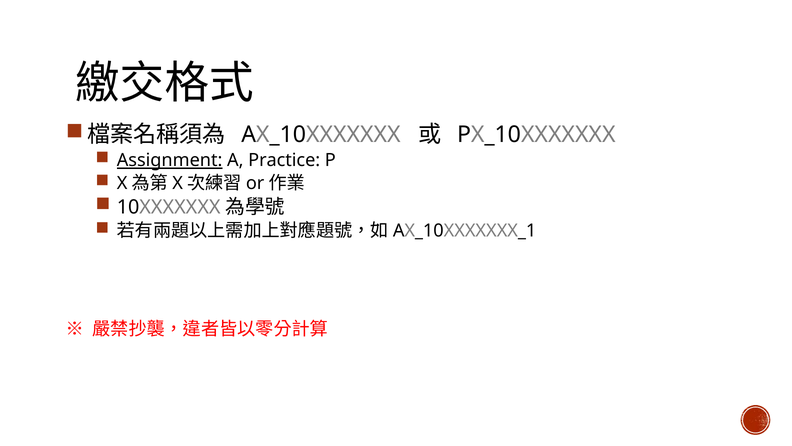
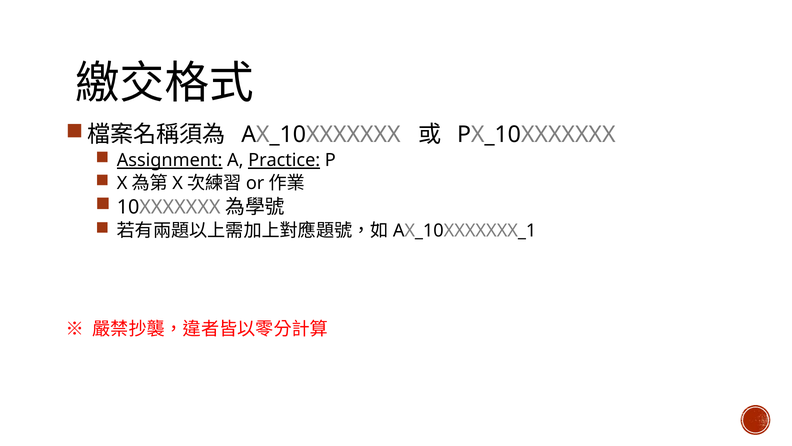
Practice underline: none -> present
